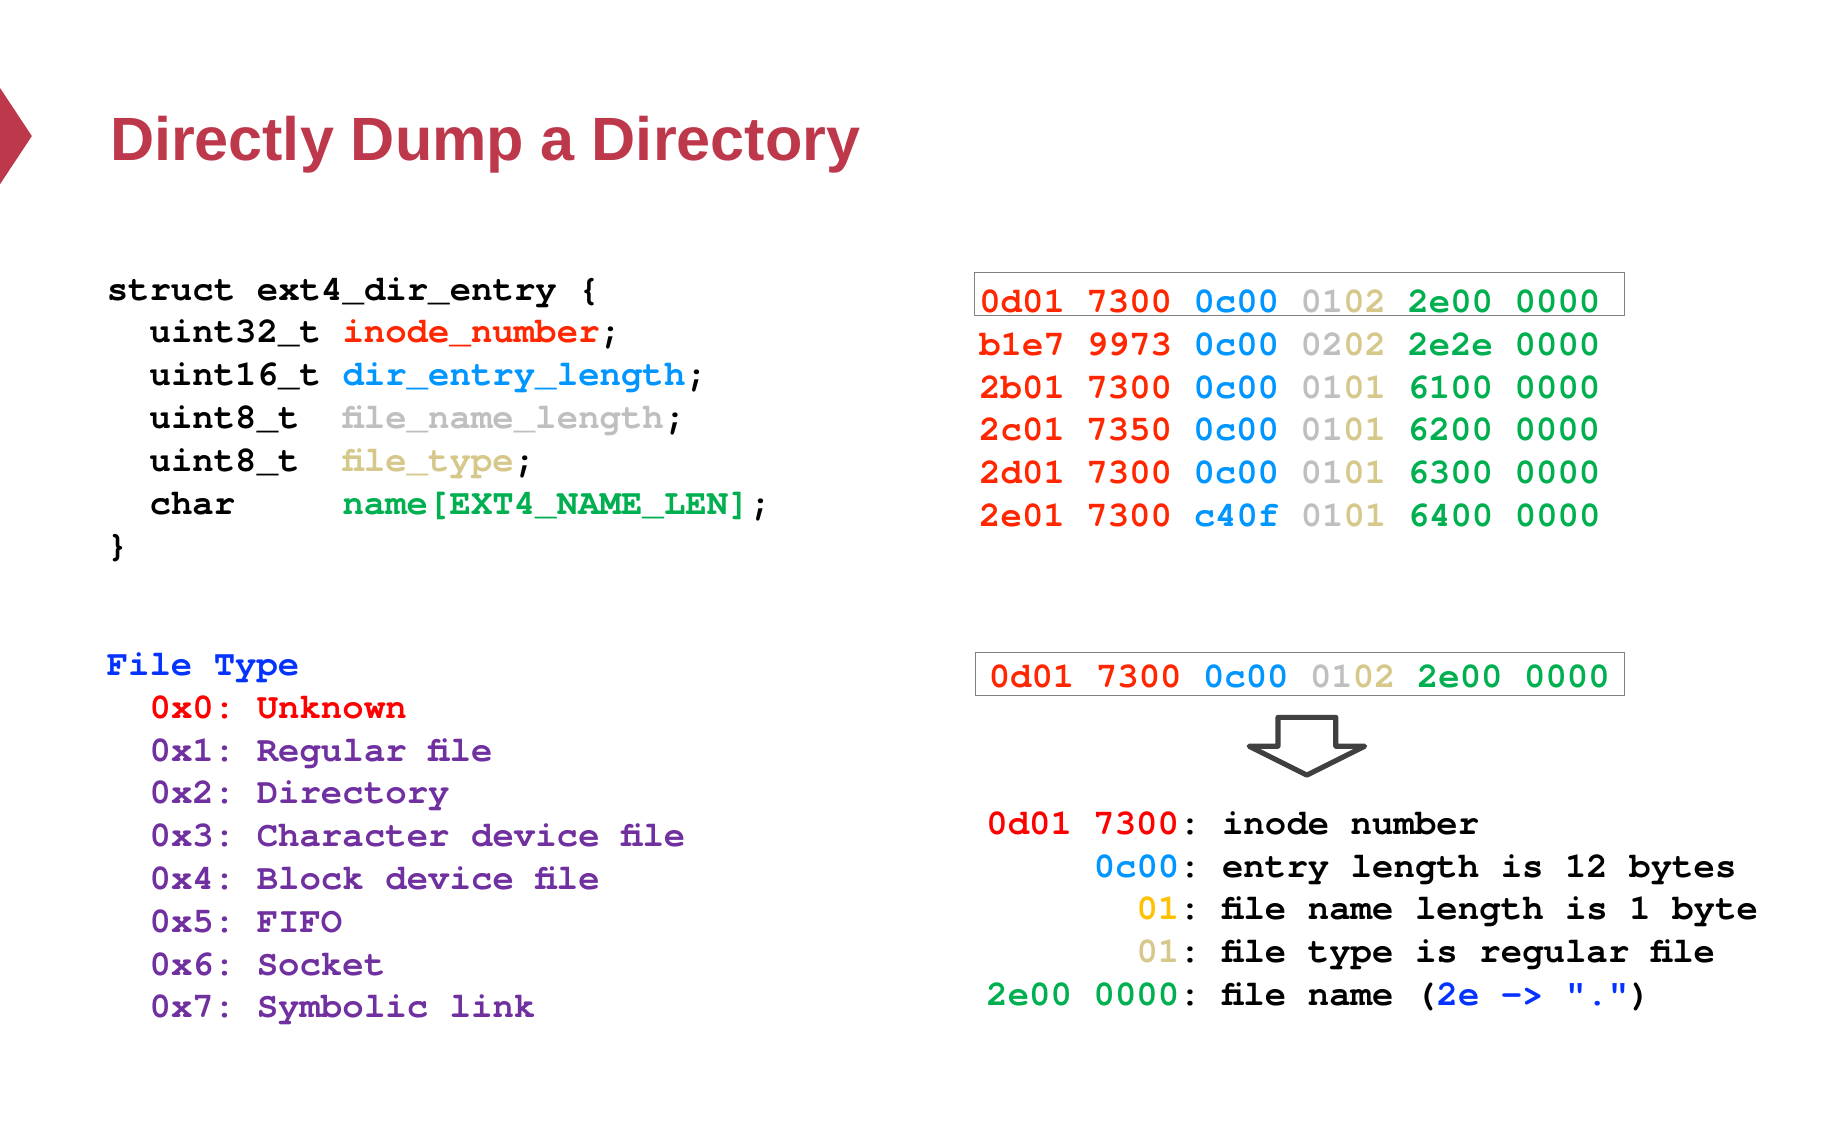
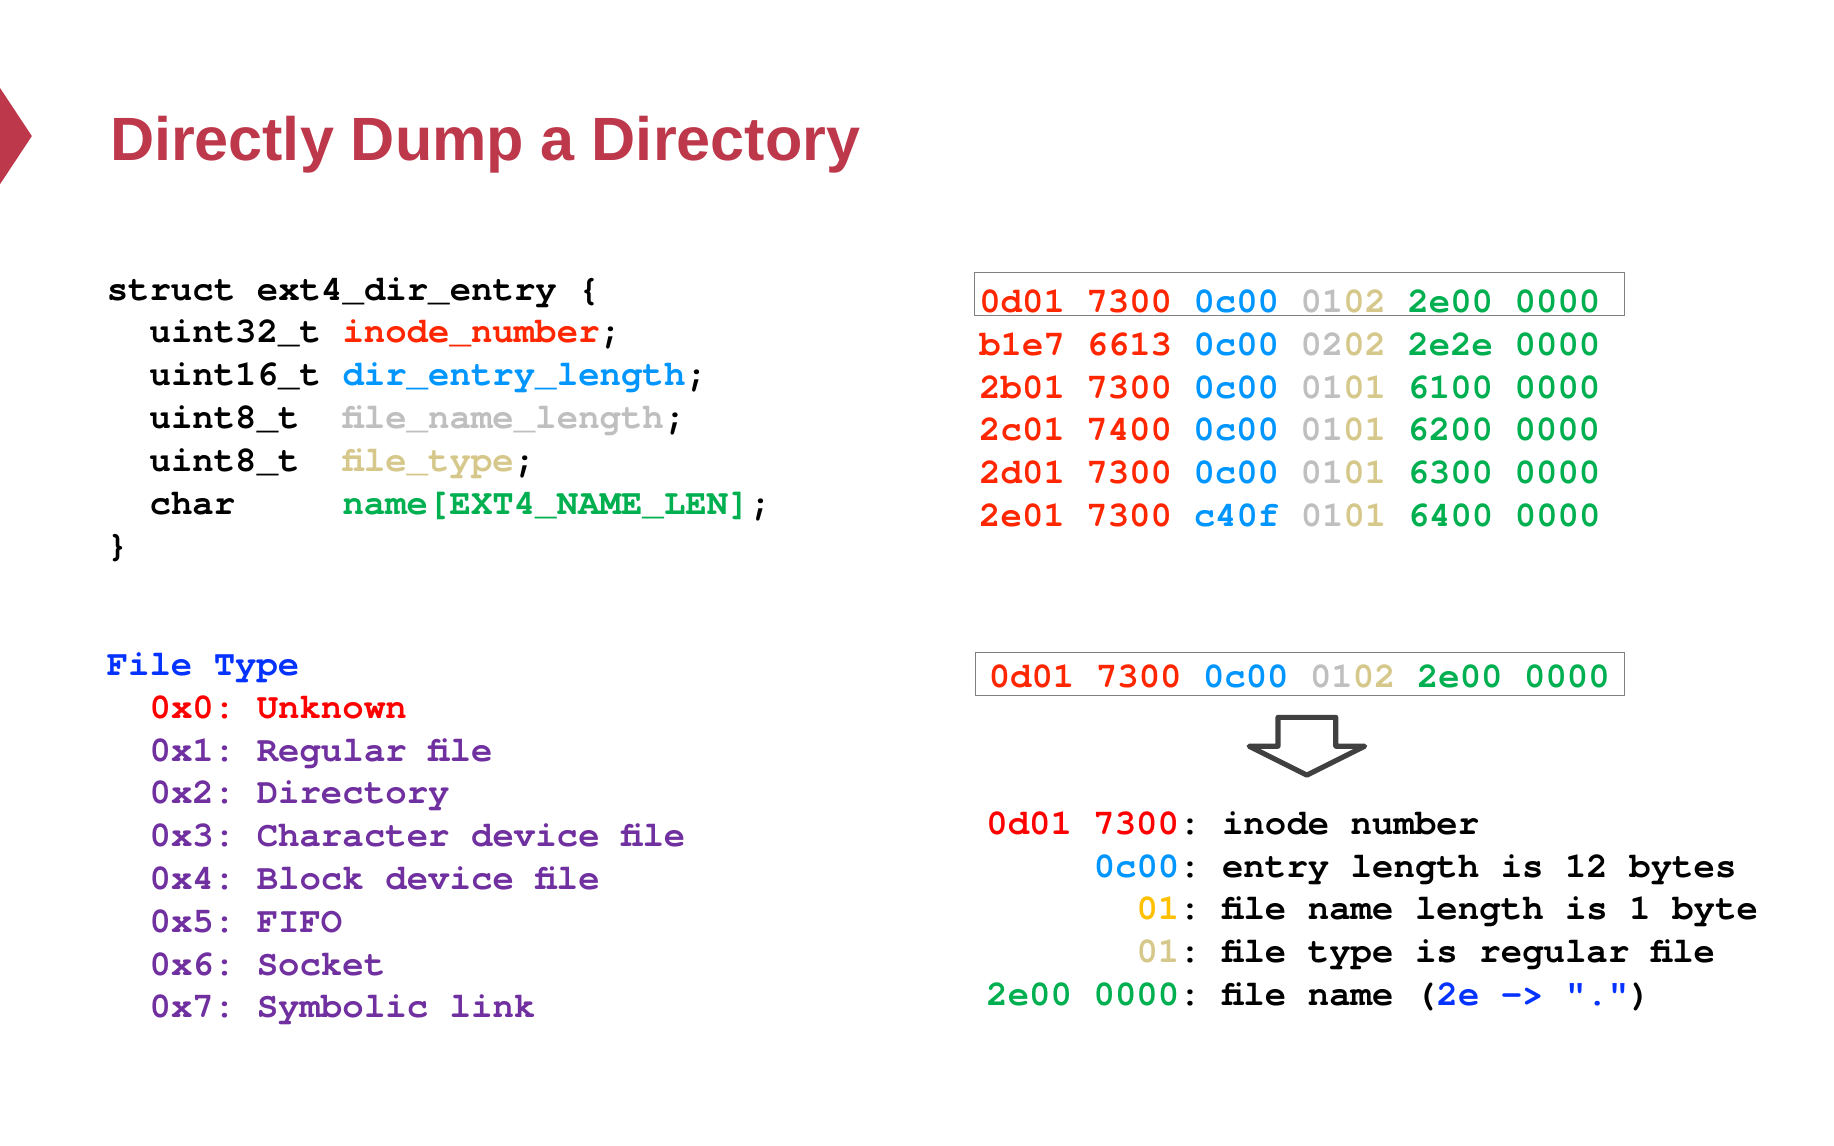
9973: 9973 -> 6613
7350: 7350 -> 7400
